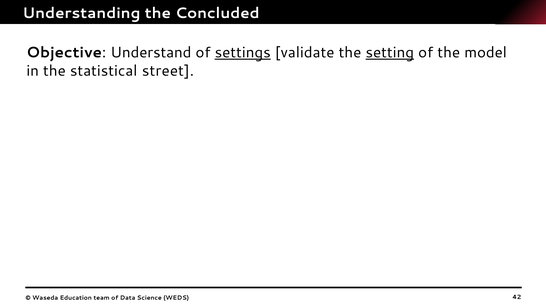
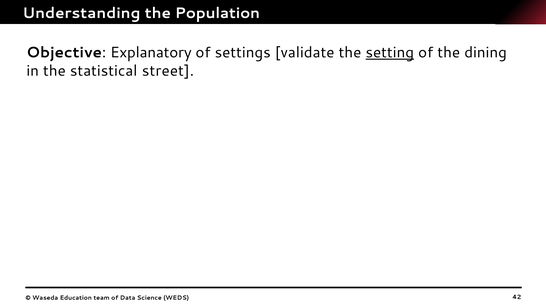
Concluded: Concluded -> Population
Understand: Understand -> Explanatory
settings underline: present -> none
model: model -> dining
